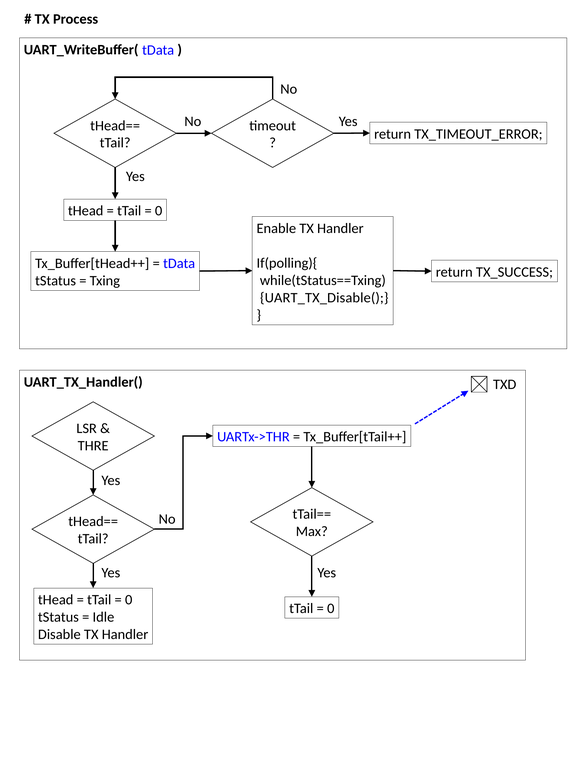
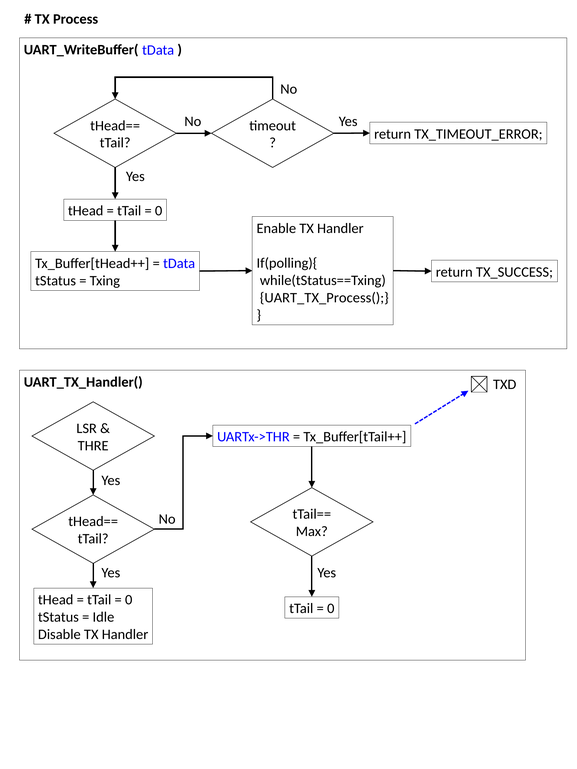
UART_TX_Disable(: UART_TX_Disable( -> UART_TX_Process(
